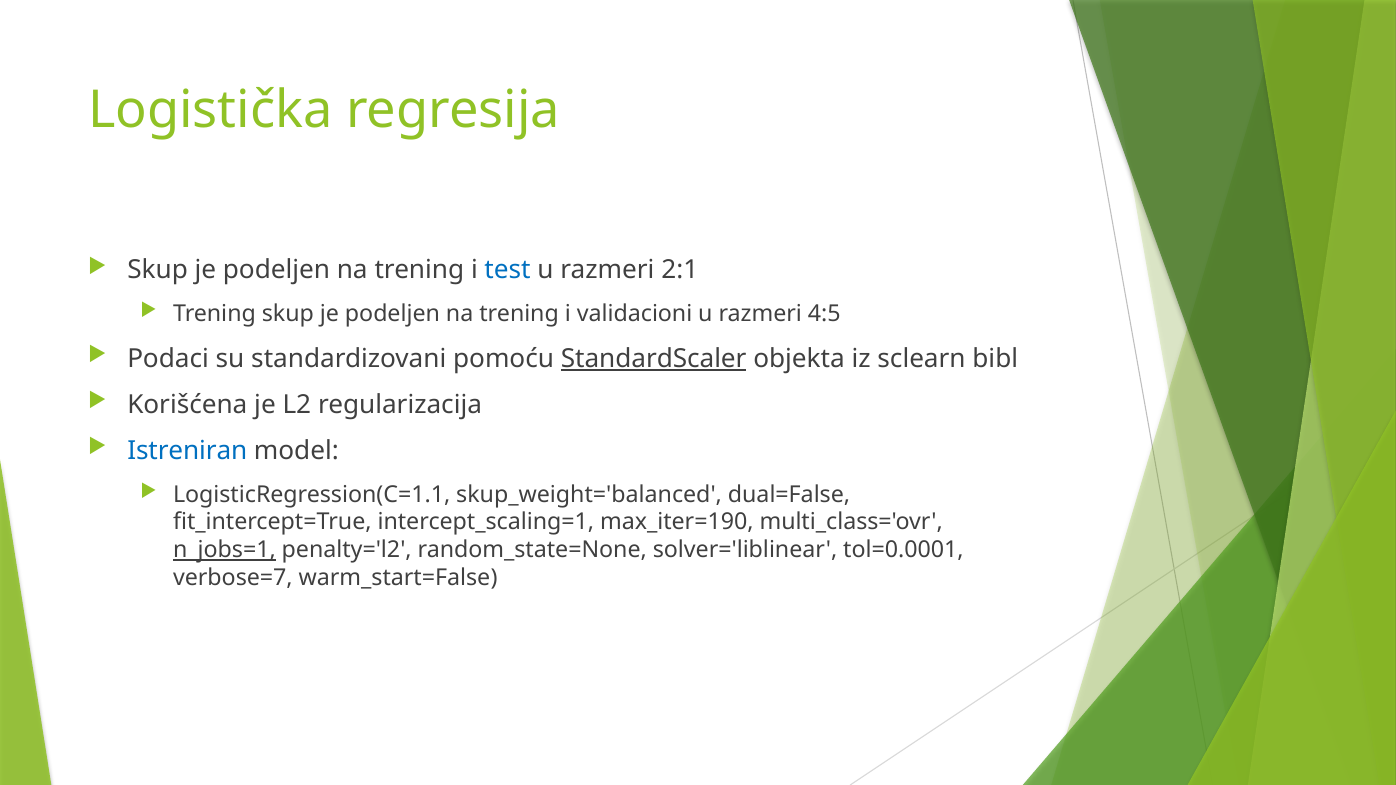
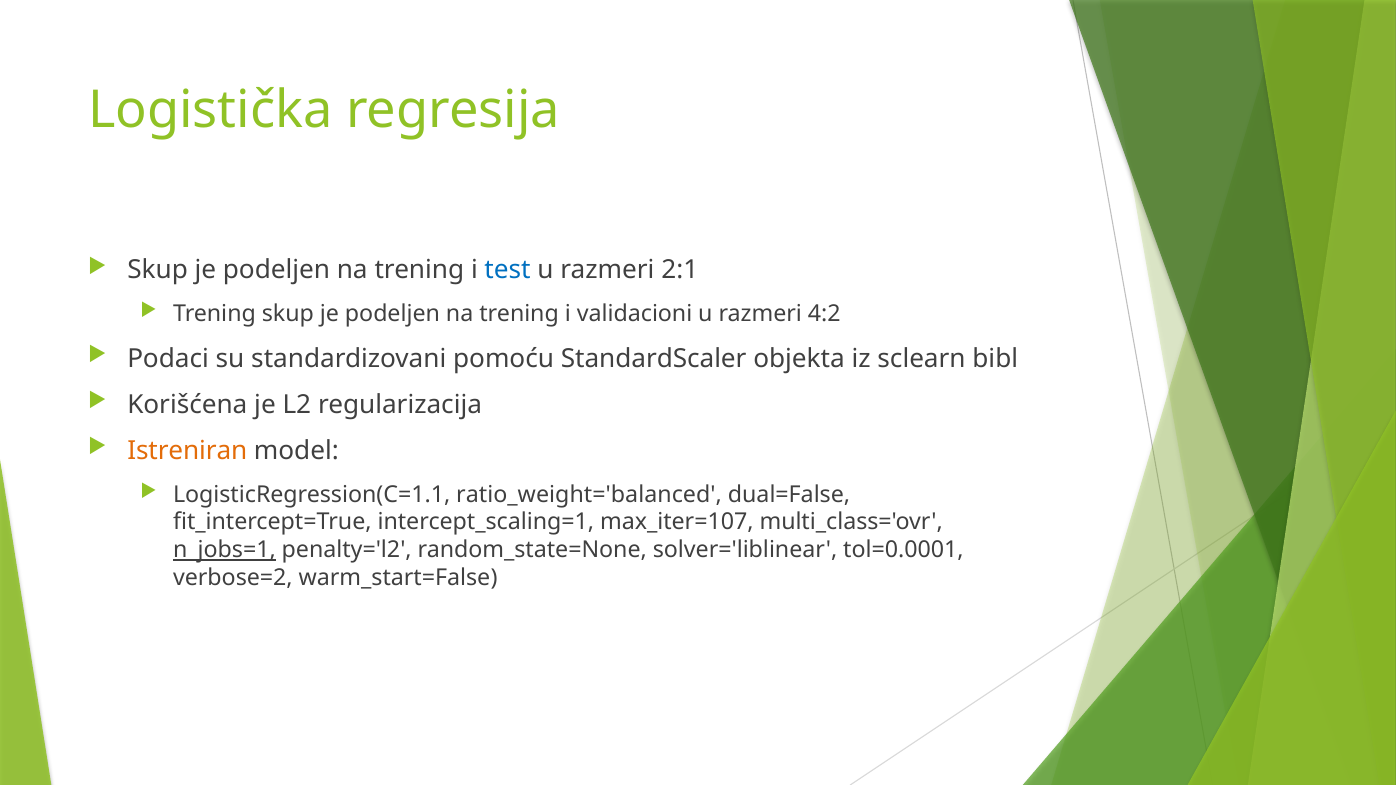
4:5: 4:5 -> 4:2
StandardScaler underline: present -> none
Istreniran colour: blue -> orange
skup_weight='balanced: skup_weight='balanced -> ratio_weight='balanced
max_iter=190: max_iter=190 -> max_iter=107
verbose=7: verbose=7 -> verbose=2
